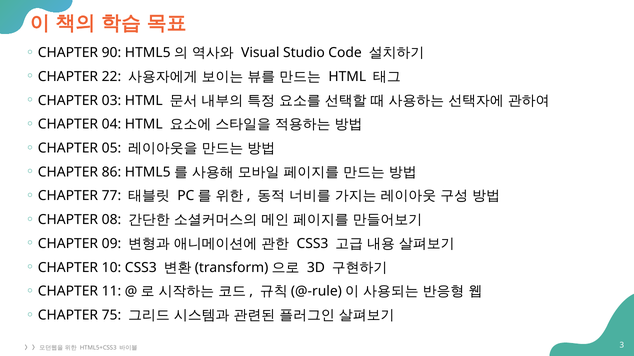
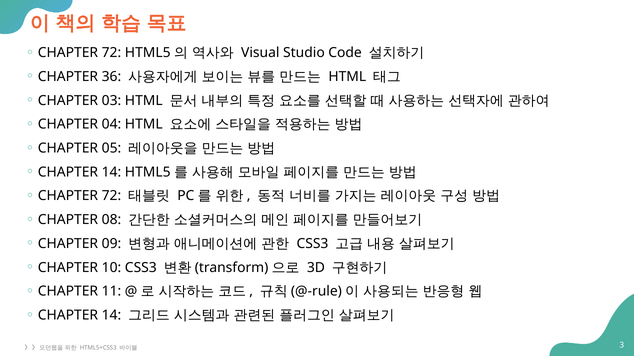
90 at (111, 53): 90 -> 72
22: 22 -> 36
86 at (111, 172): 86 -> 14
77 at (111, 196): 77 -> 72
75 at (111, 316): 75 -> 14
